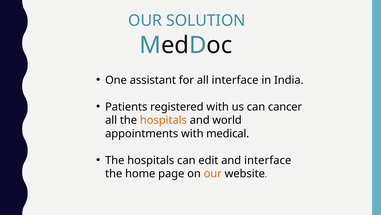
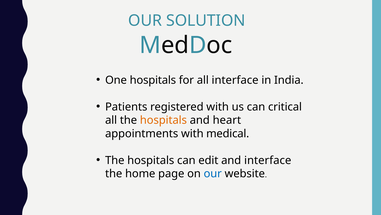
One assistant: assistant -> hospitals
cancer: cancer -> critical
world: world -> heart
our at (213, 173) colour: orange -> blue
